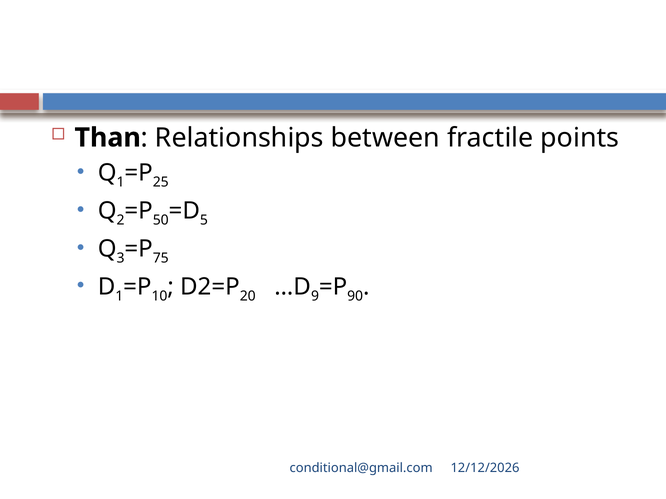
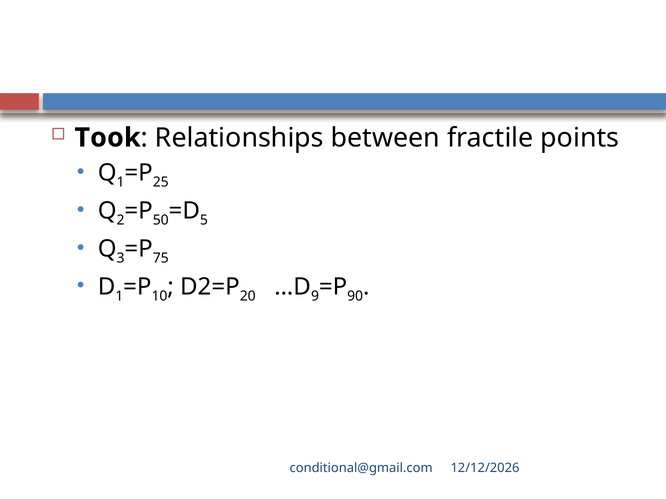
Than: Than -> Took
